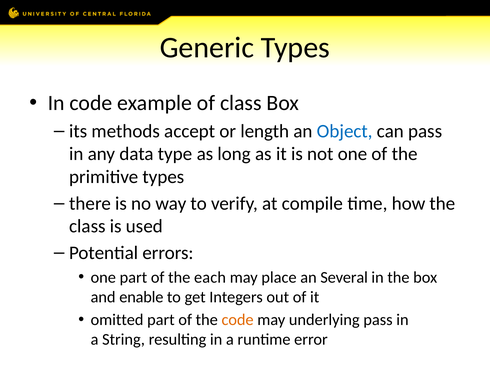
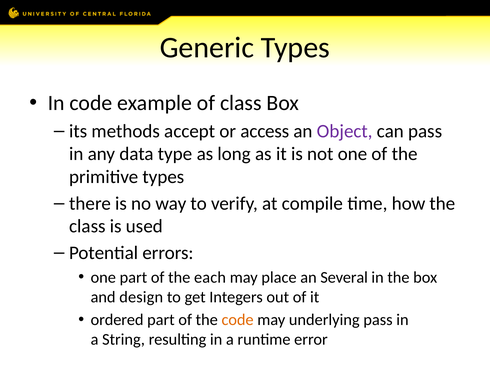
length: length -> access
Object colour: blue -> purple
enable: enable -> design
omitted: omitted -> ordered
